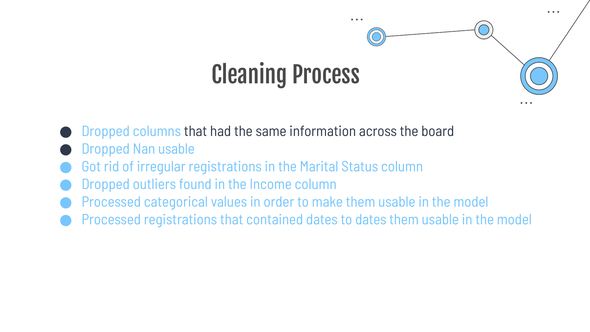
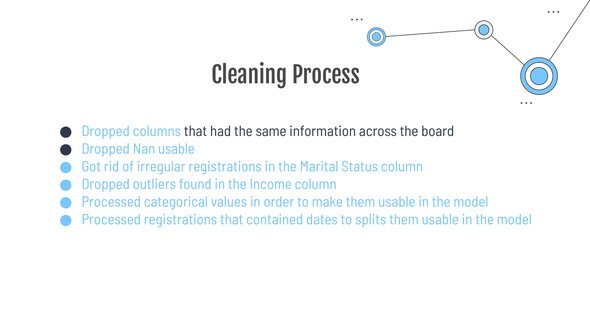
to dates: dates -> splits
